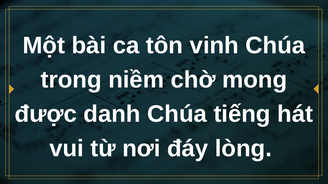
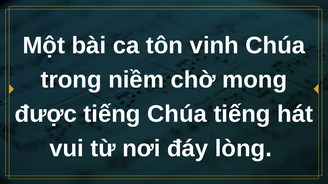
được danh: danh -> tiếng
